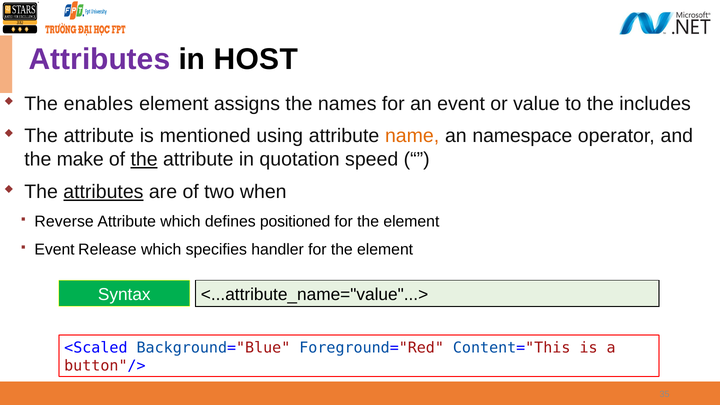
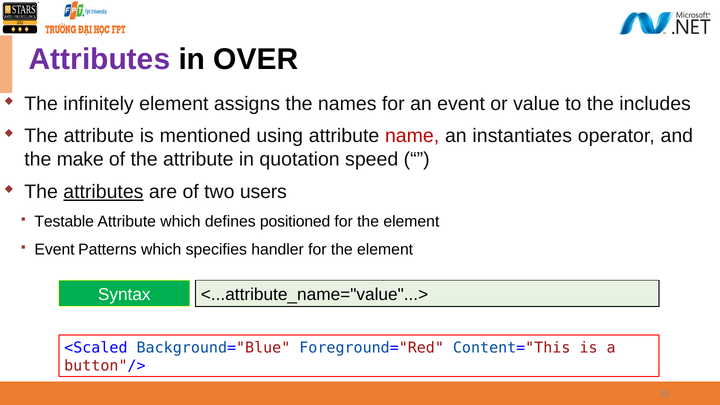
HOST: HOST -> OVER
enables: enables -> infinitely
name colour: orange -> red
namespace: namespace -> instantiates
the at (144, 159) underline: present -> none
when: when -> users
Reverse: Reverse -> Testable
Release: Release -> Patterns
